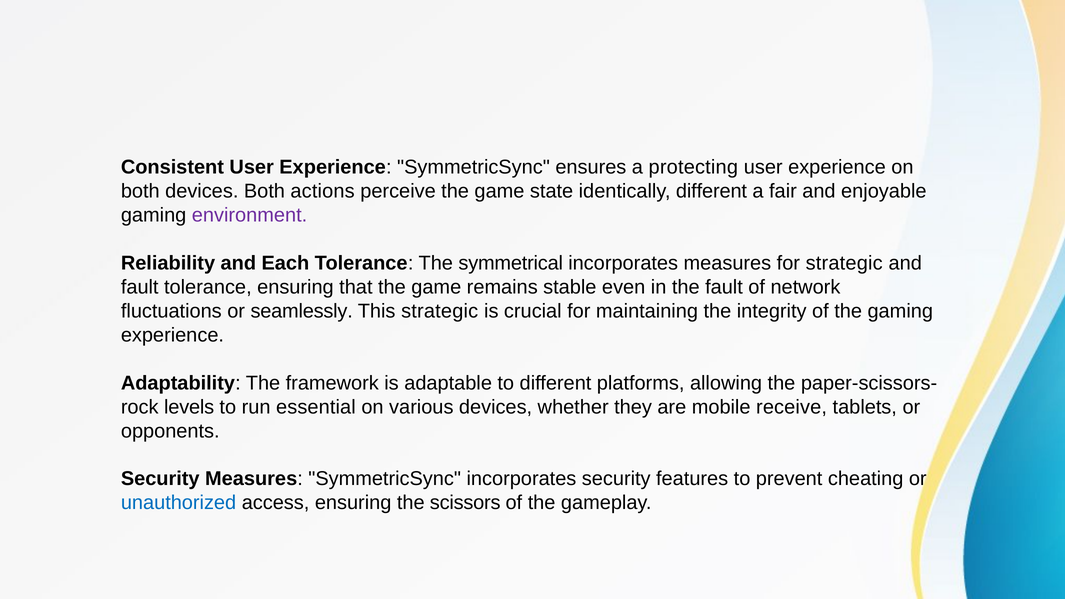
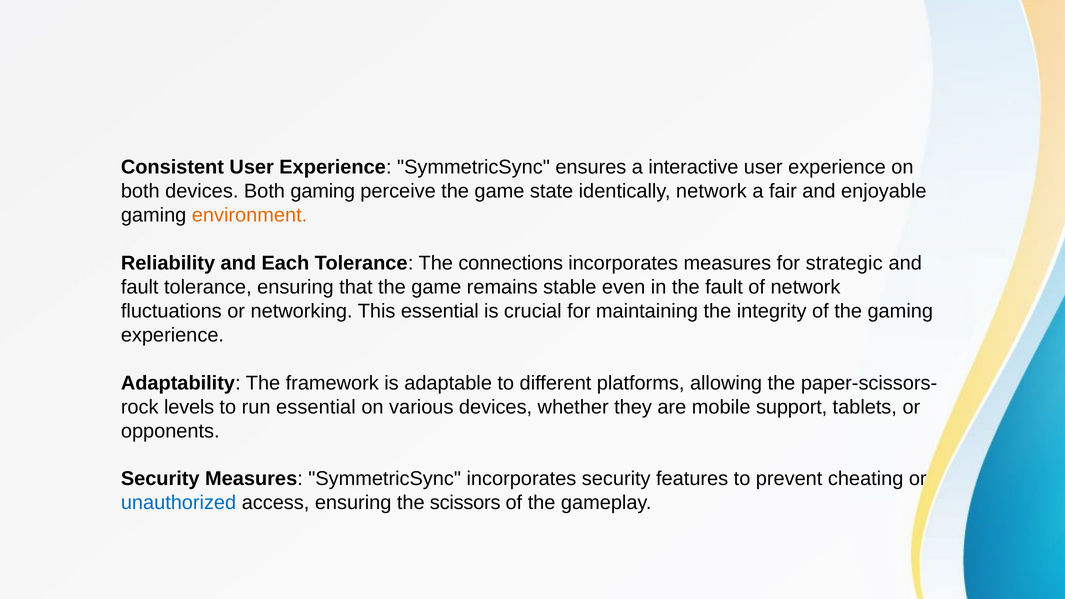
protecting: protecting -> interactive
Both actions: actions -> gaming
identically different: different -> network
environment colour: purple -> orange
symmetrical: symmetrical -> connections
seamlessly: seamlessly -> networking
This strategic: strategic -> essential
receive: receive -> support
